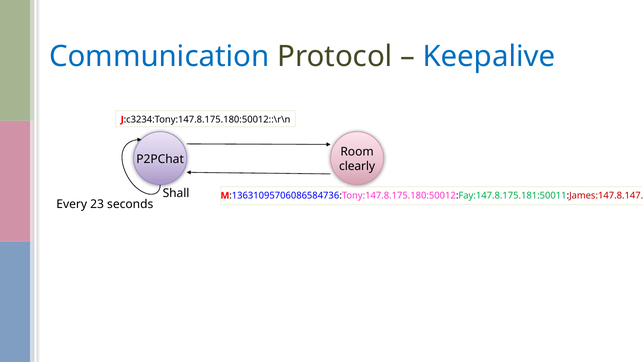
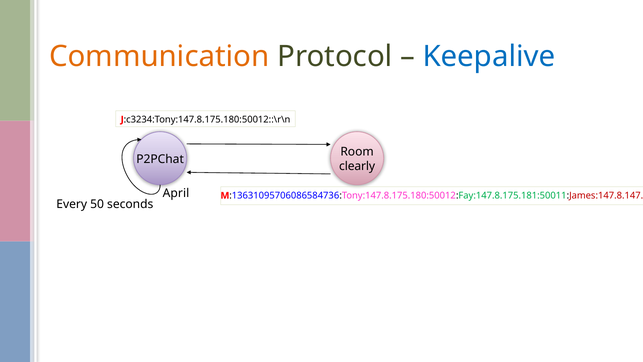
Communication colour: blue -> orange
Shall: Shall -> April
23: 23 -> 50
